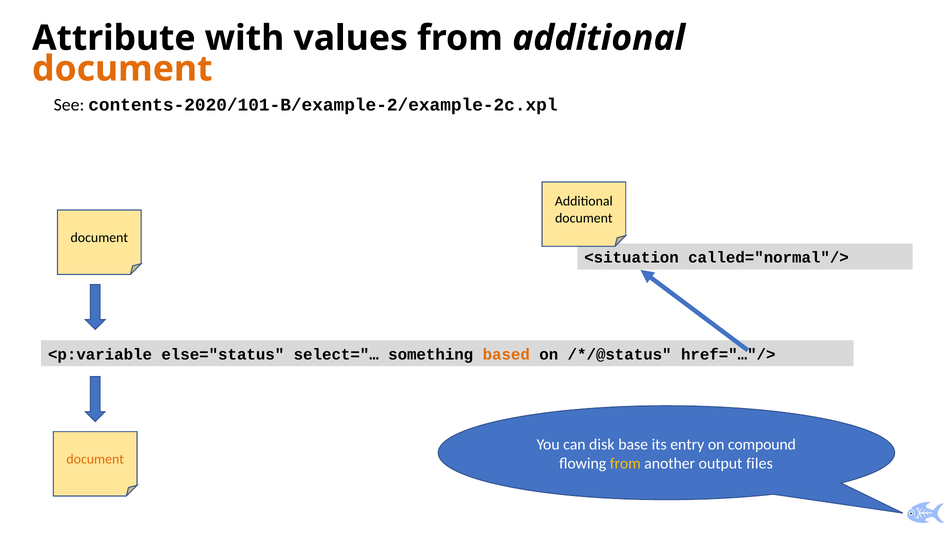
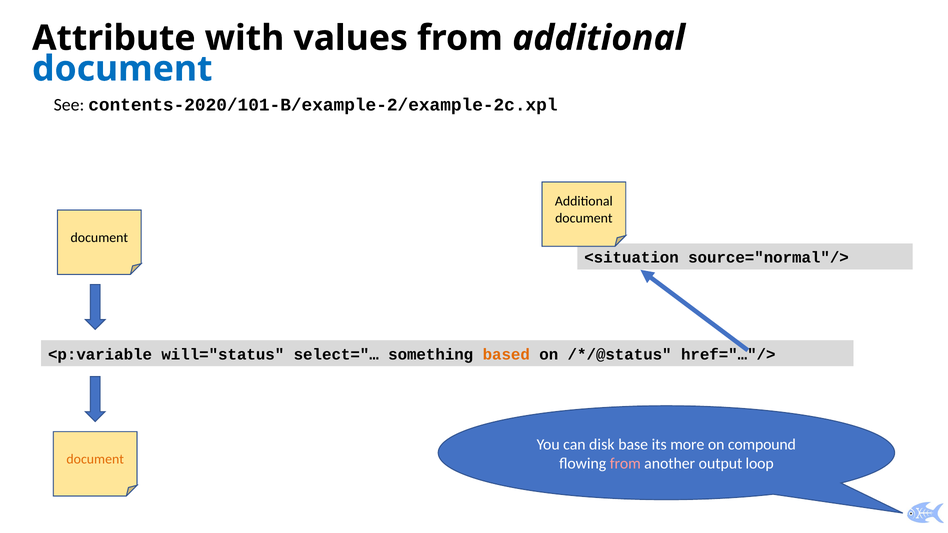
document at (122, 69) colour: orange -> blue
called="normal"/>: called="normal"/> -> source="normal"/>
else="status: else="status -> will="status
entry: entry -> more
from at (625, 464) colour: yellow -> pink
files: files -> loop
